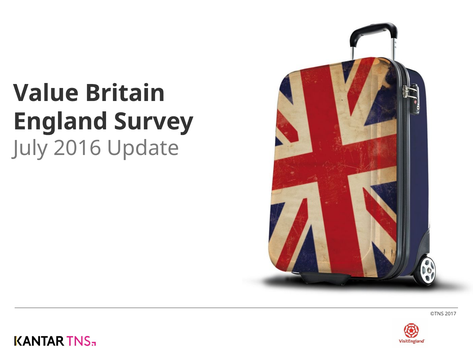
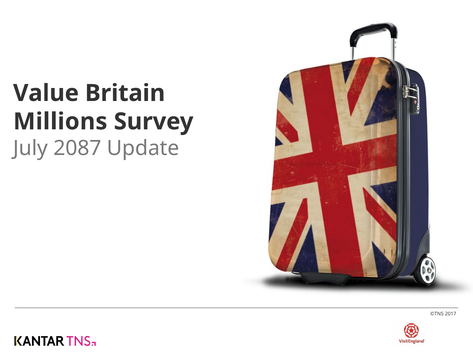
England: England -> Millions
2016: 2016 -> 2087
